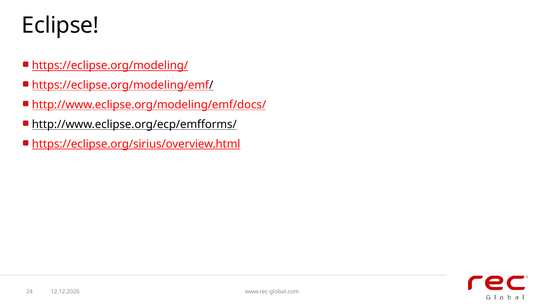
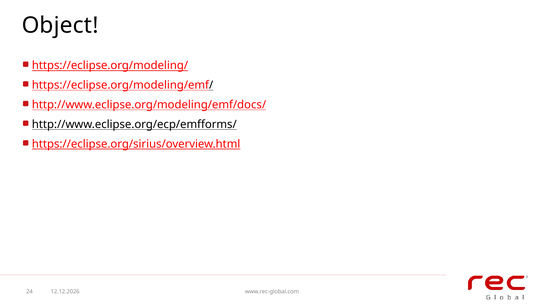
Eclipse: Eclipse -> Object
